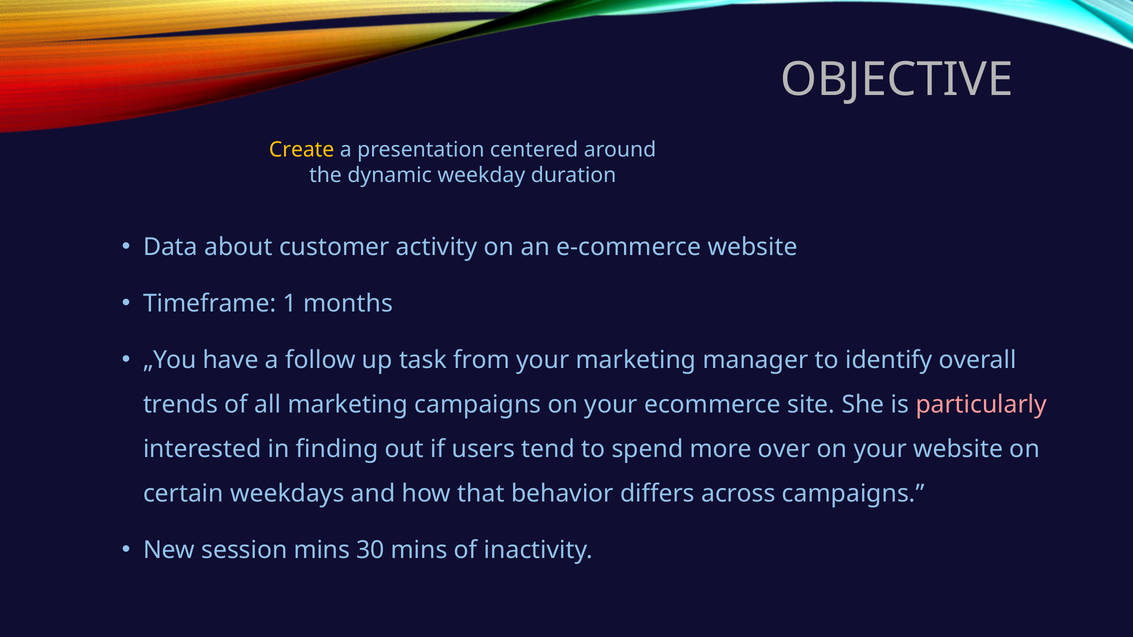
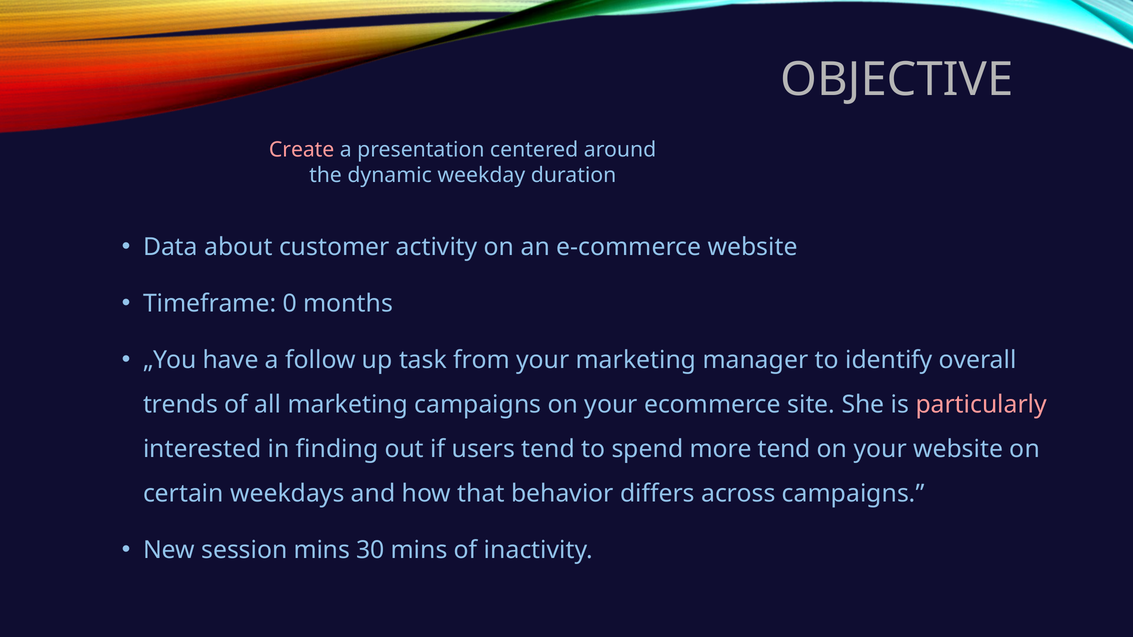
Create colour: yellow -> pink
1: 1 -> 0
more over: over -> tend
